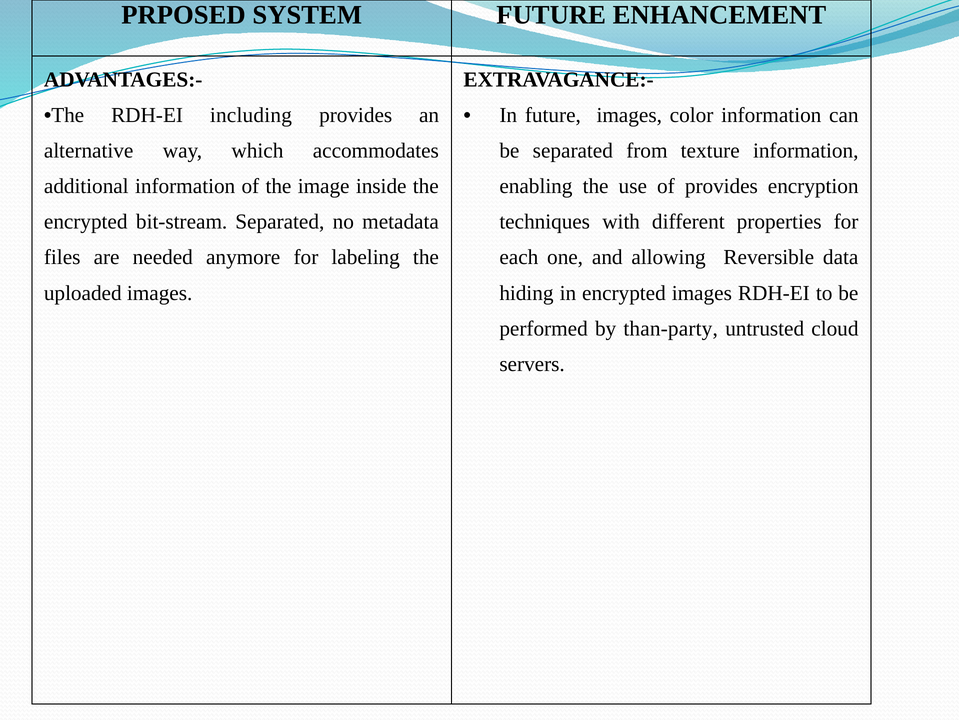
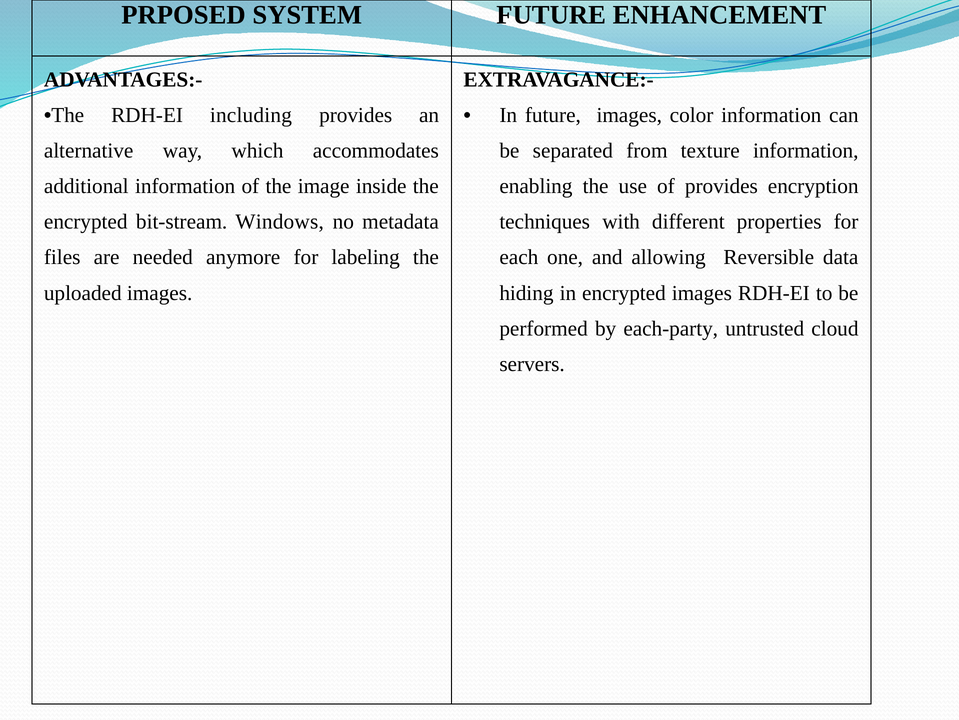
bit-stream Separated: Separated -> Windows
than-party: than-party -> each-party
